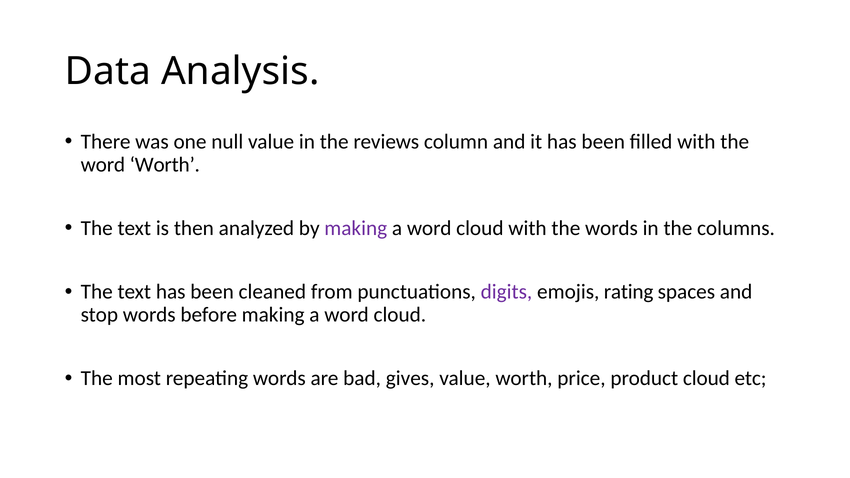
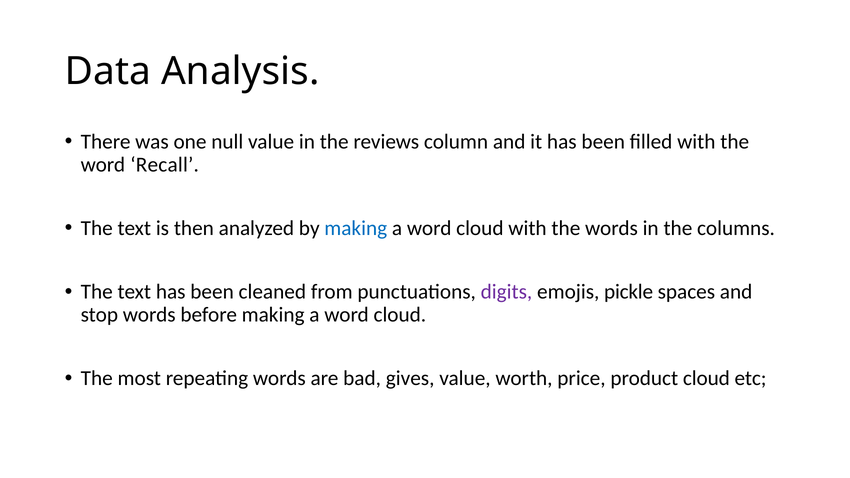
word Worth: Worth -> Recall
making at (356, 228) colour: purple -> blue
rating: rating -> pickle
